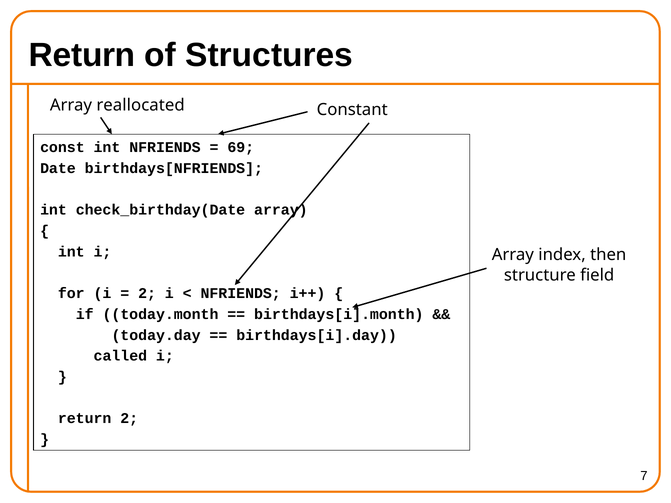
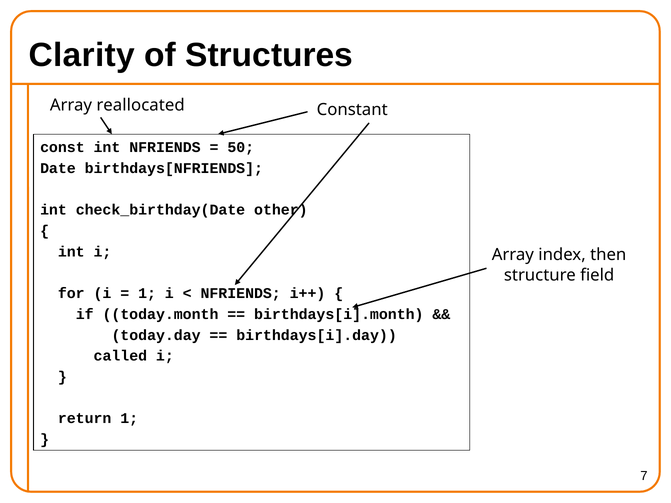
Return at (82, 55): Return -> Clarity
69: 69 -> 50
check_birthday(Date array: array -> other
2 at (147, 294): 2 -> 1
return 2: 2 -> 1
